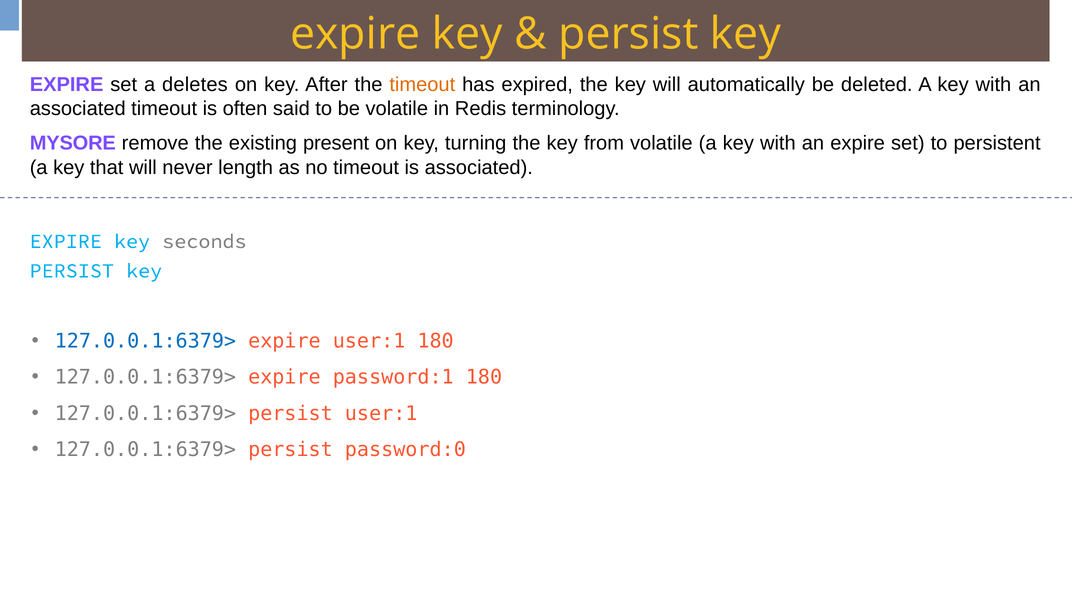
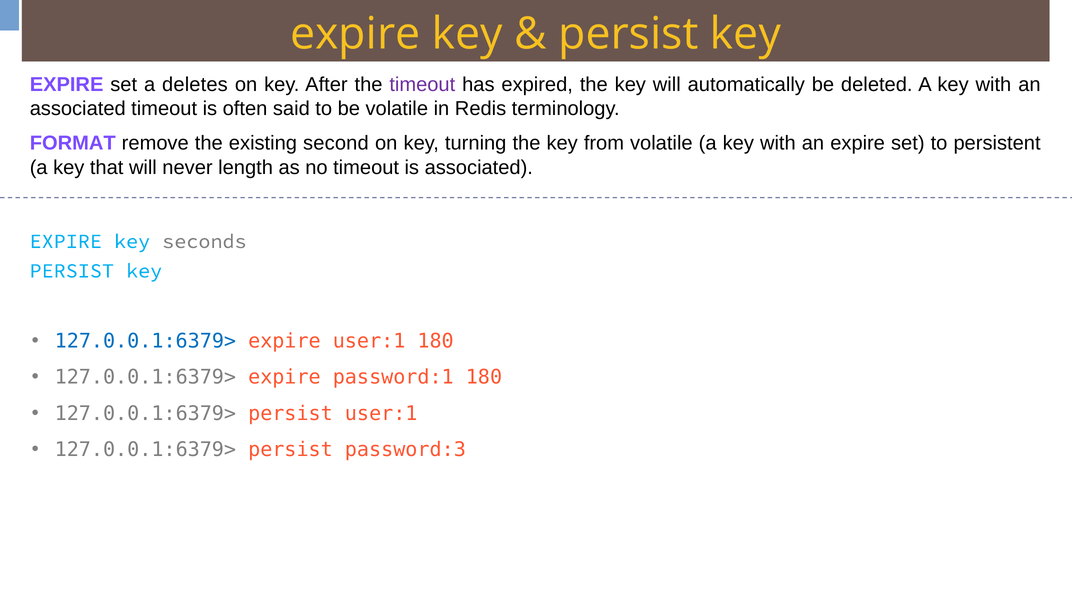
timeout at (422, 84) colour: orange -> purple
MYSORE: MYSORE -> FORMAT
present: present -> second
password:0: password:0 -> password:3
